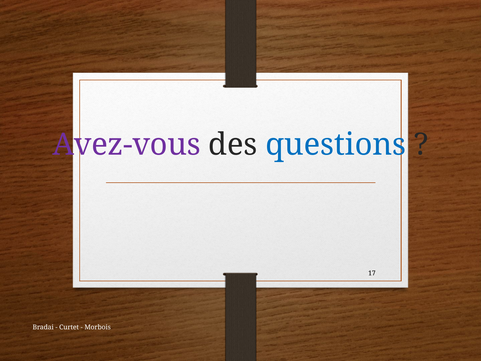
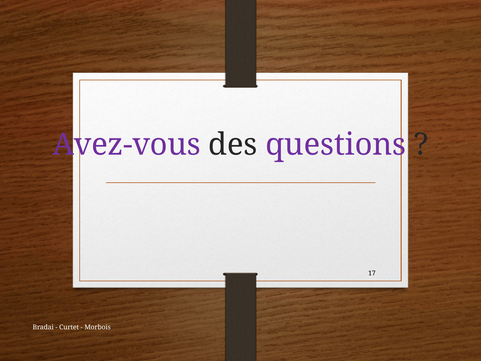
questions colour: blue -> purple
